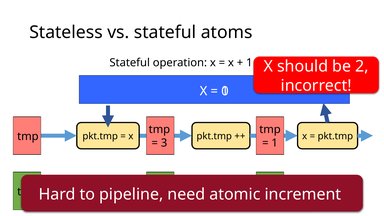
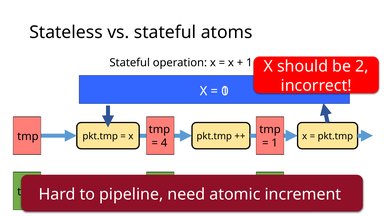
3: 3 -> 4
